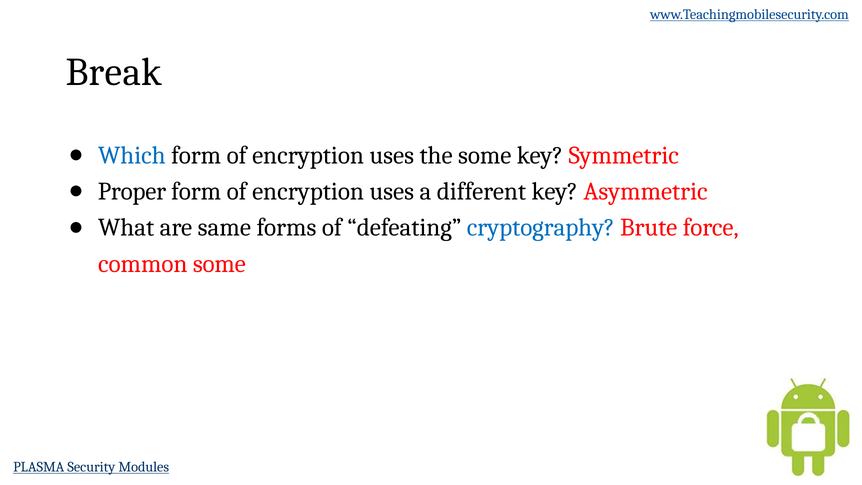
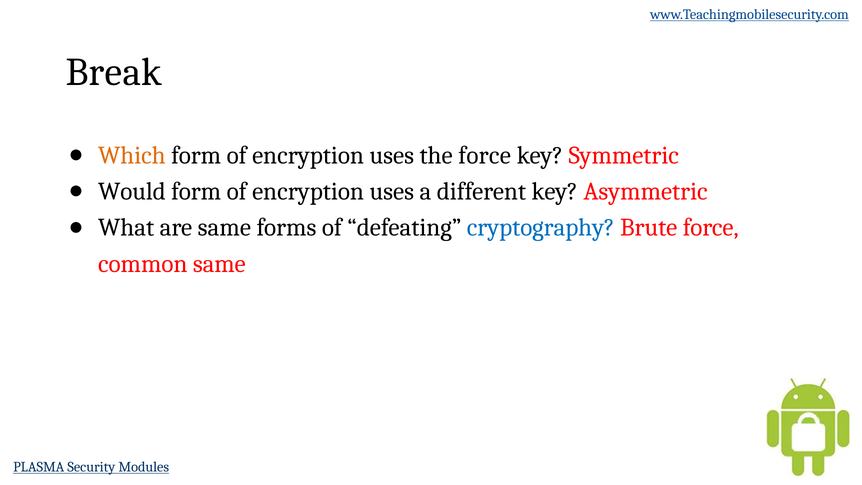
Which colour: blue -> orange
the some: some -> force
Proper: Proper -> Would
common some: some -> same
